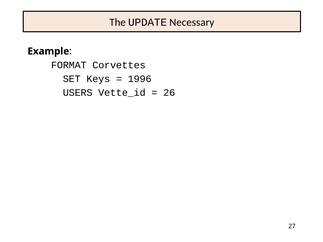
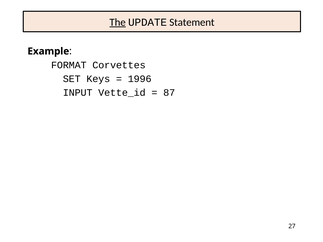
The underline: none -> present
Necessary: Necessary -> Statement
USERS: USERS -> INPUT
26: 26 -> 87
